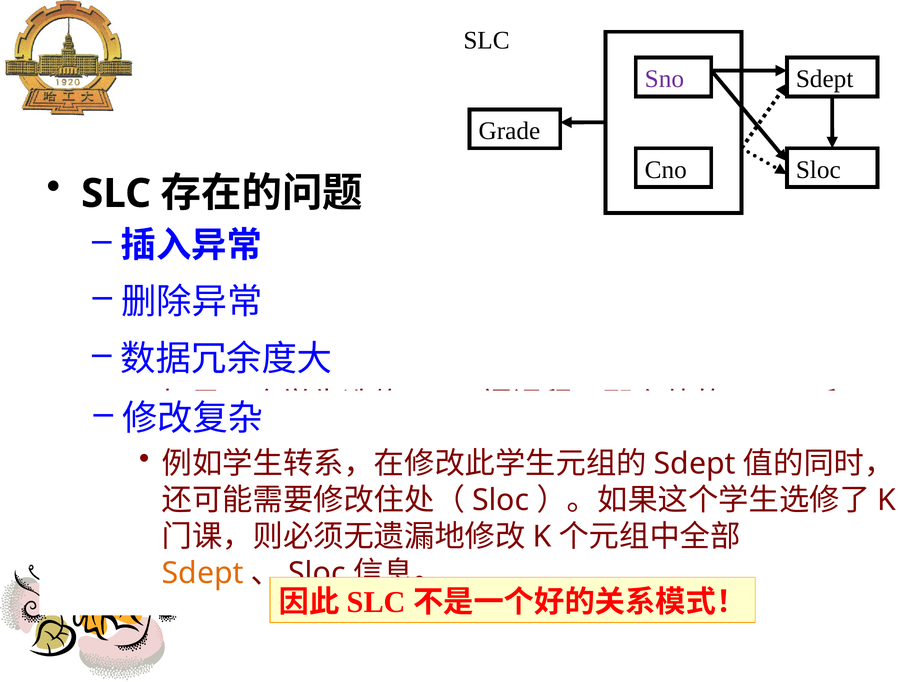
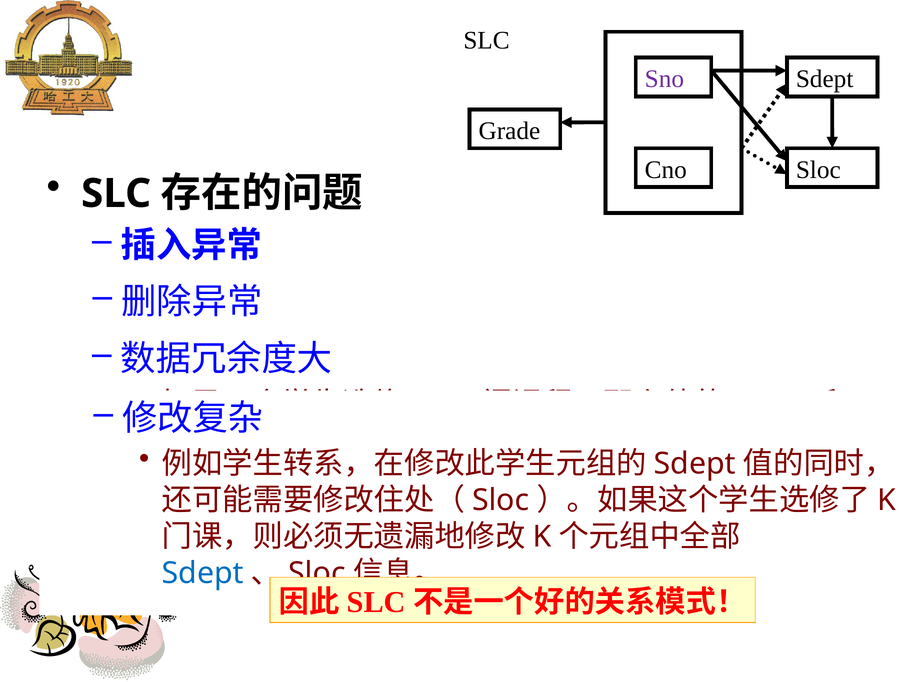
Sdept at (203, 573) colour: orange -> blue
